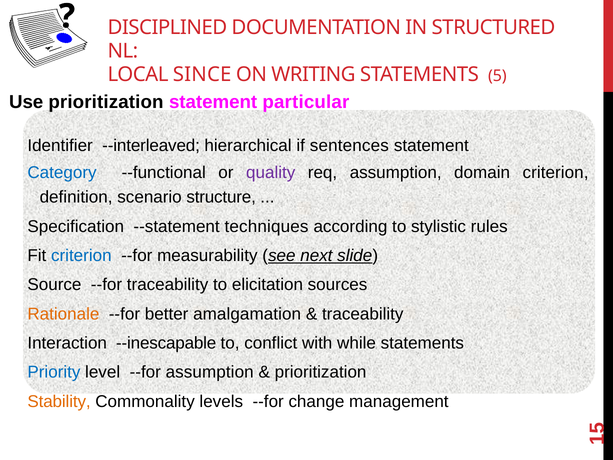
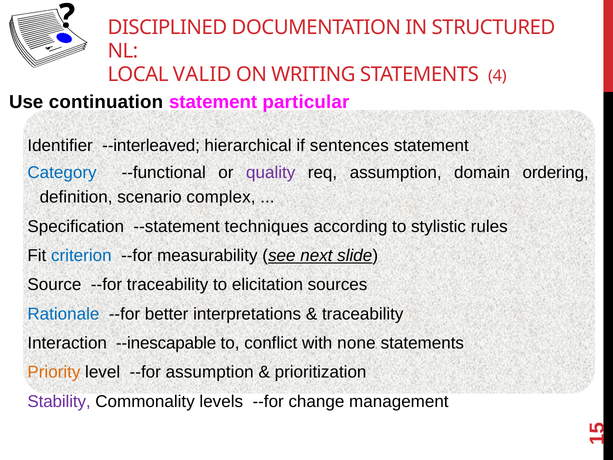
SINCE: SINCE -> VALID
STATEMENTS 5: 5 -> 4
Use prioritization: prioritization -> continuation
domain criterion: criterion -> ordering
structure: structure -> complex
Rationale colour: orange -> blue
amalgamation: amalgamation -> interpretations
while: while -> none
Priority colour: blue -> orange
Stability colour: orange -> purple
